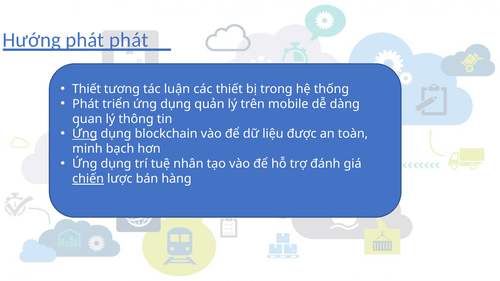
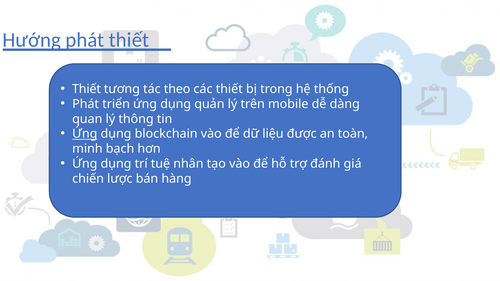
phát phát: phát -> thiết
luận: luận -> theo
chiến underline: present -> none
